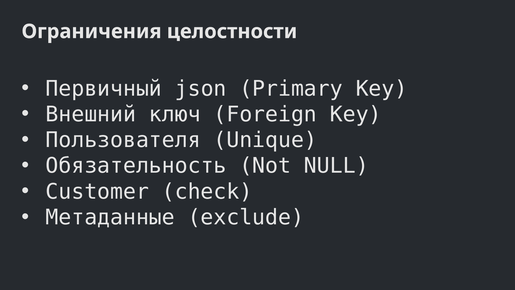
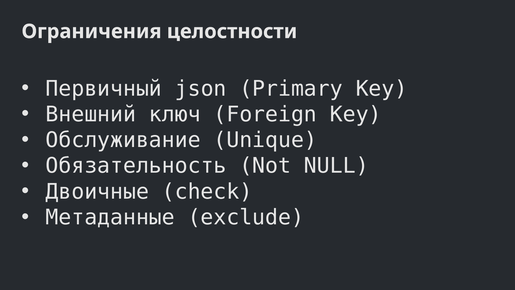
Пользователя: Пользователя -> Обслуживание
Customer: Customer -> Двоичные
